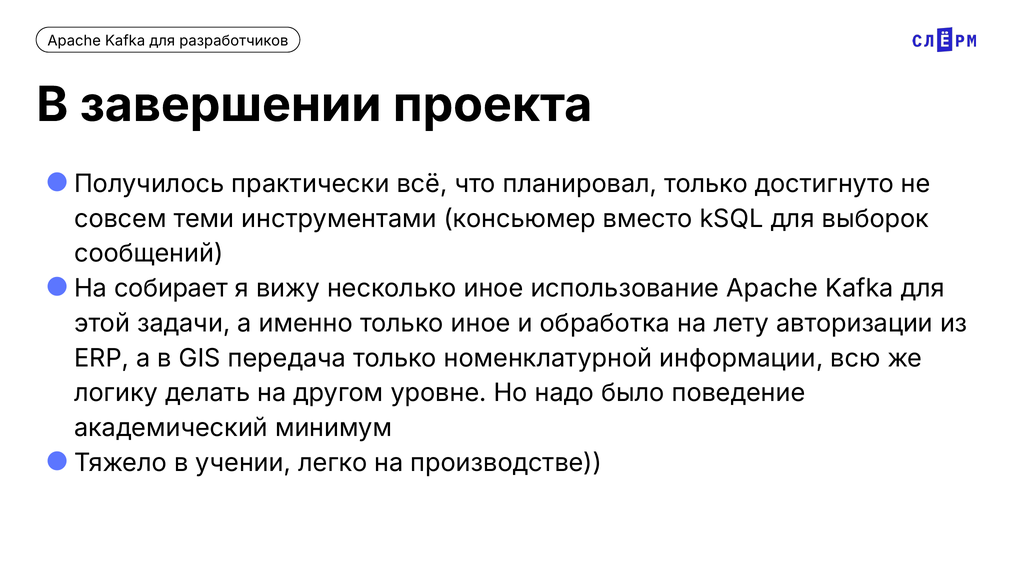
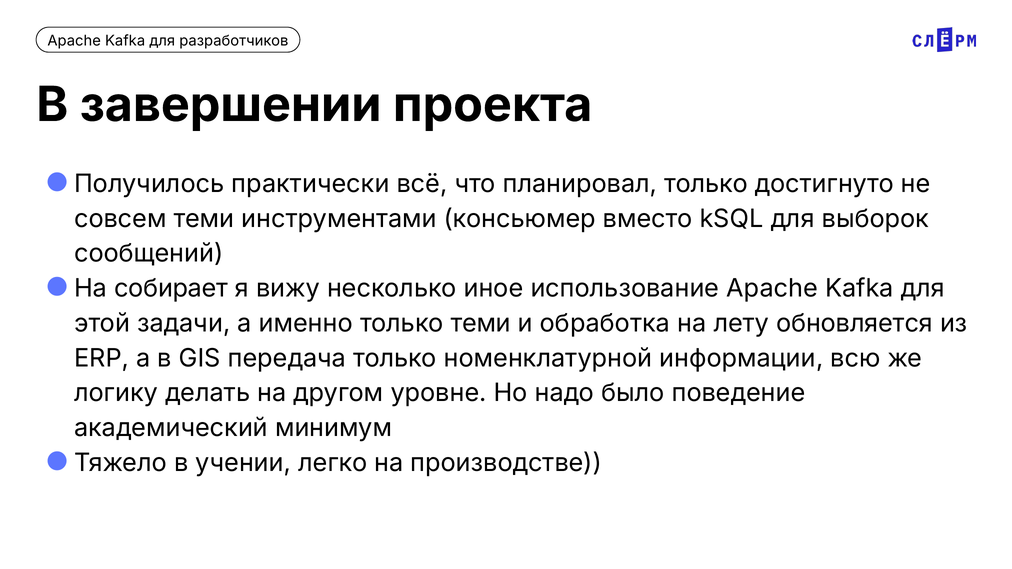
только иное: иное -> теми
авторизации: авторизации -> обновляется
